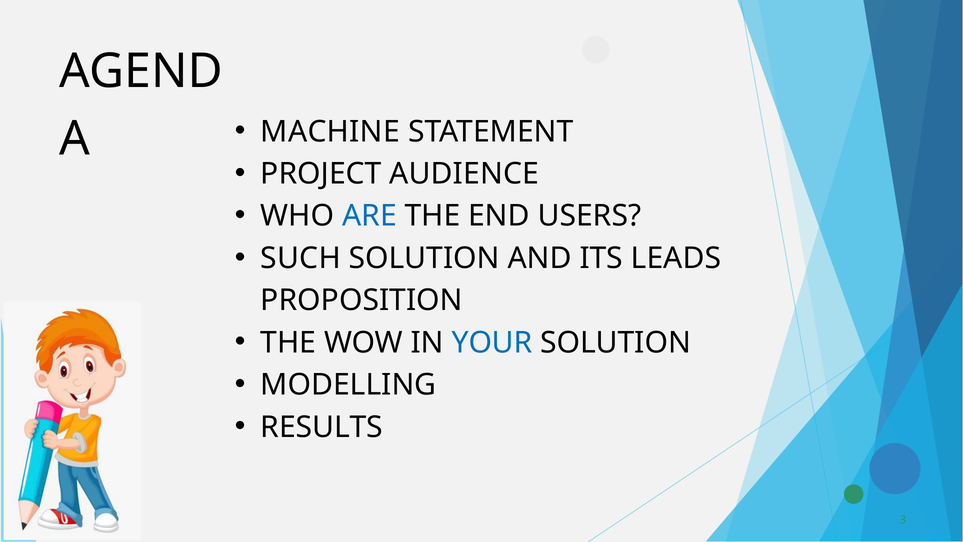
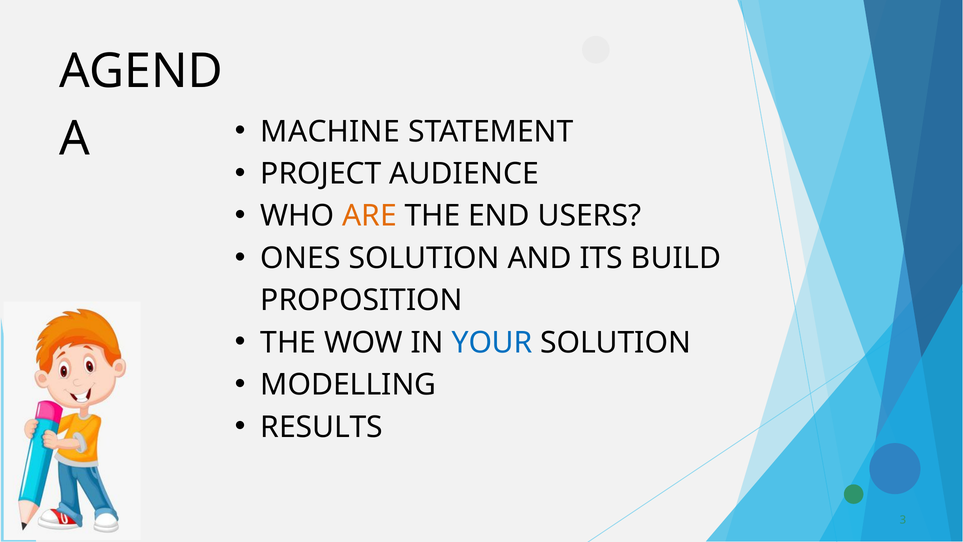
ARE colour: blue -> orange
SUCH: SUCH -> ONES
LEADS: LEADS -> BUILD
